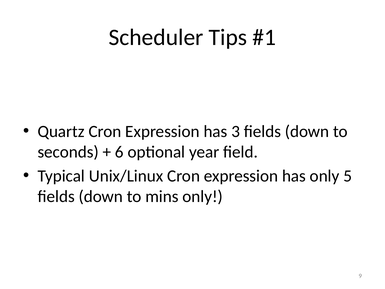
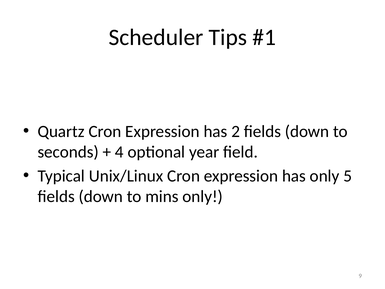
3: 3 -> 2
6: 6 -> 4
